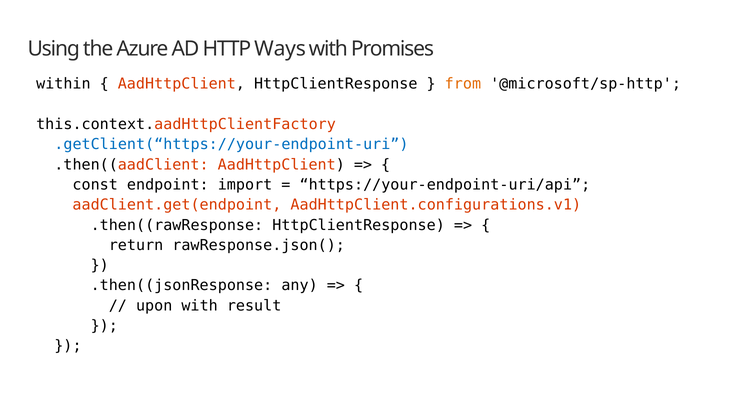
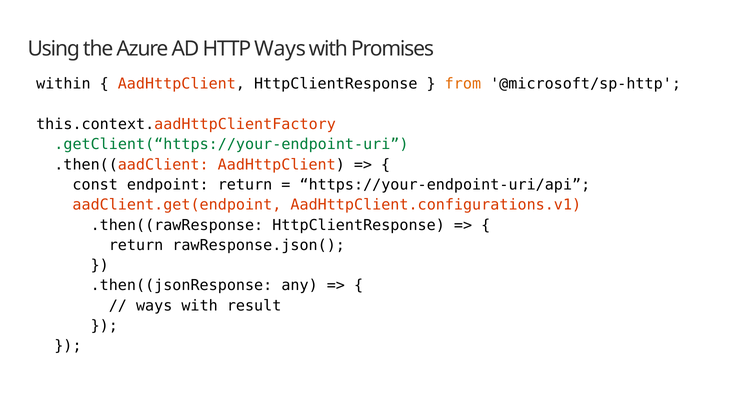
.getClient(“https://your-endpoint-uri colour: blue -> green
endpoint import: import -> return
upon at (154, 306): upon -> ways
